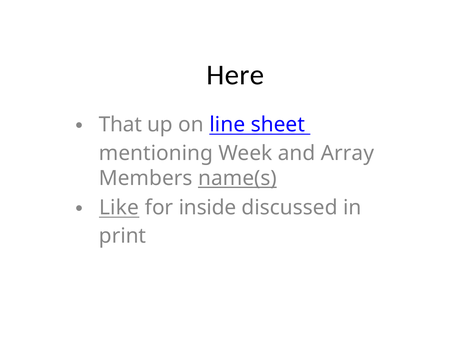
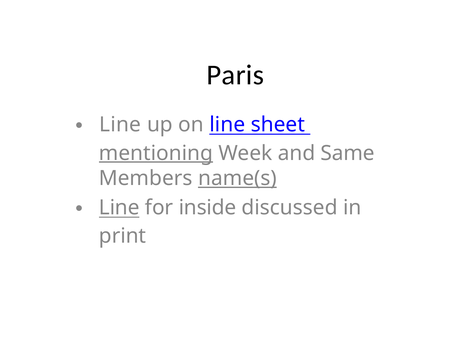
Here: Here -> Paris
That at (120, 125): That -> Line
mentioning underline: none -> present
Array: Array -> Same
Like at (119, 208): Like -> Line
